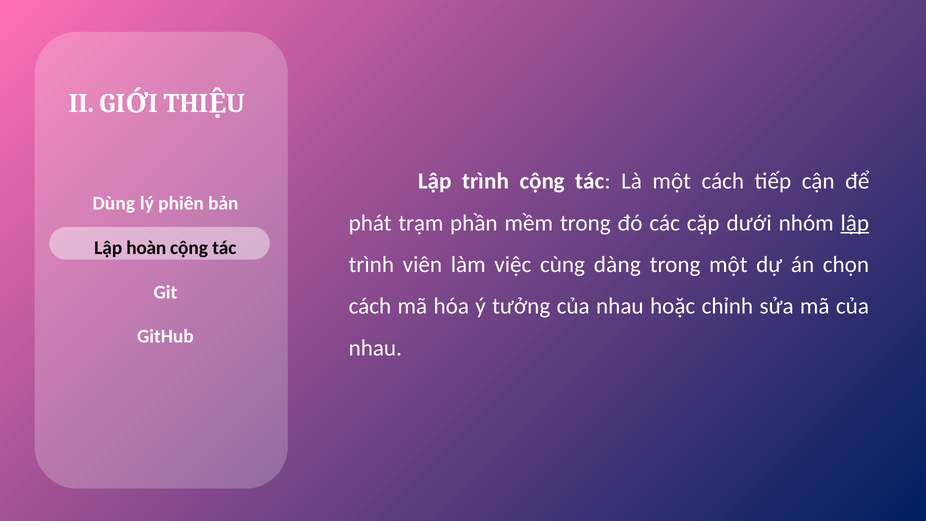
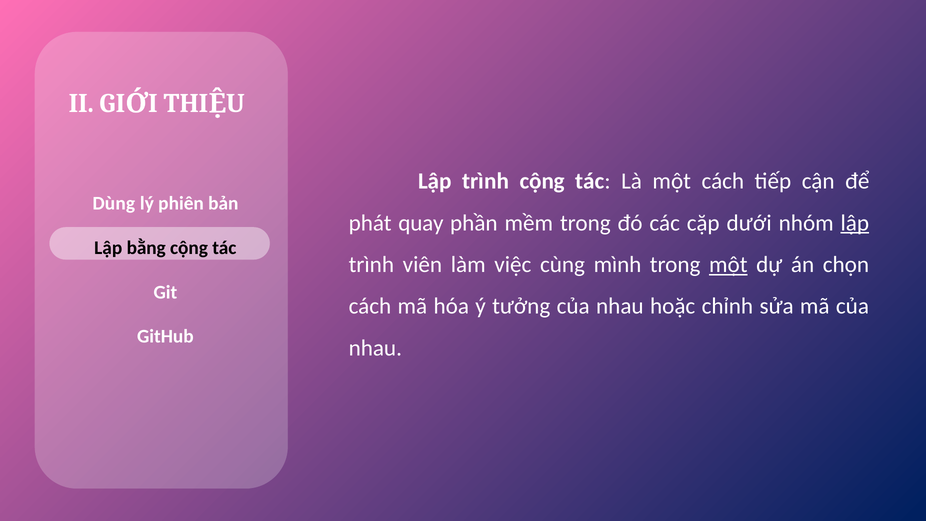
trạm: trạm -> quay
hoàn: hoàn -> bằng
dàng: dàng -> mình
một at (728, 265) underline: none -> present
